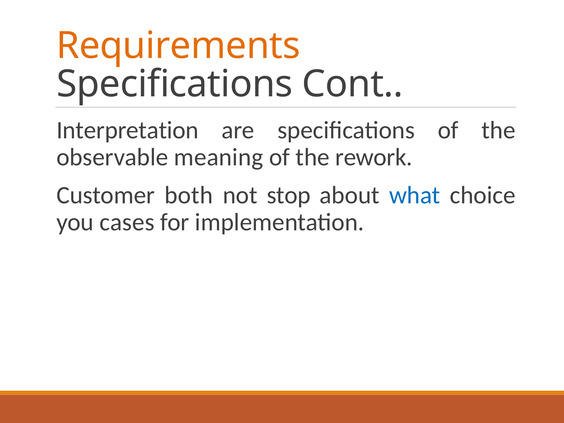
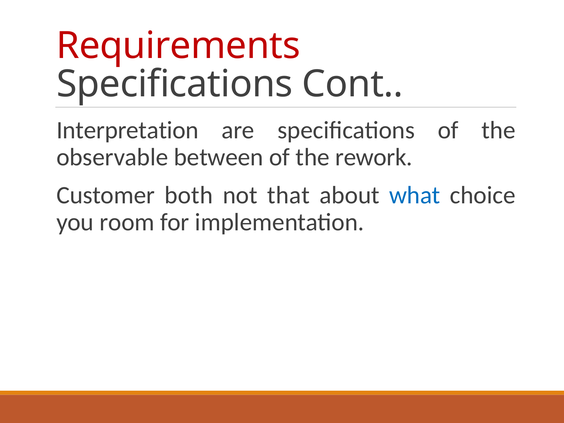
Requirements colour: orange -> red
meaning: meaning -> between
stop: stop -> that
cases: cases -> room
